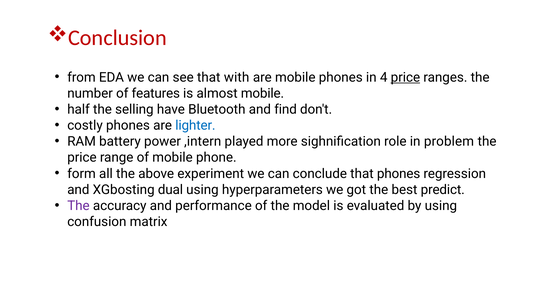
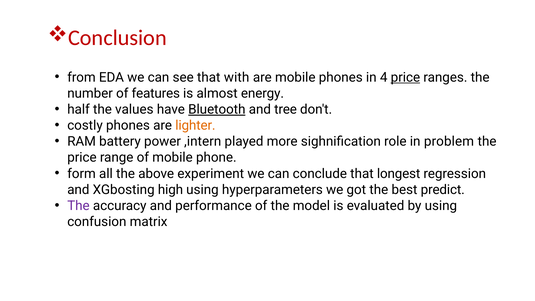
almost mobile: mobile -> energy
selling: selling -> values
Bluetooth underline: none -> present
find: find -> tree
lighter colour: blue -> orange
that phones: phones -> longest
dual: dual -> high
